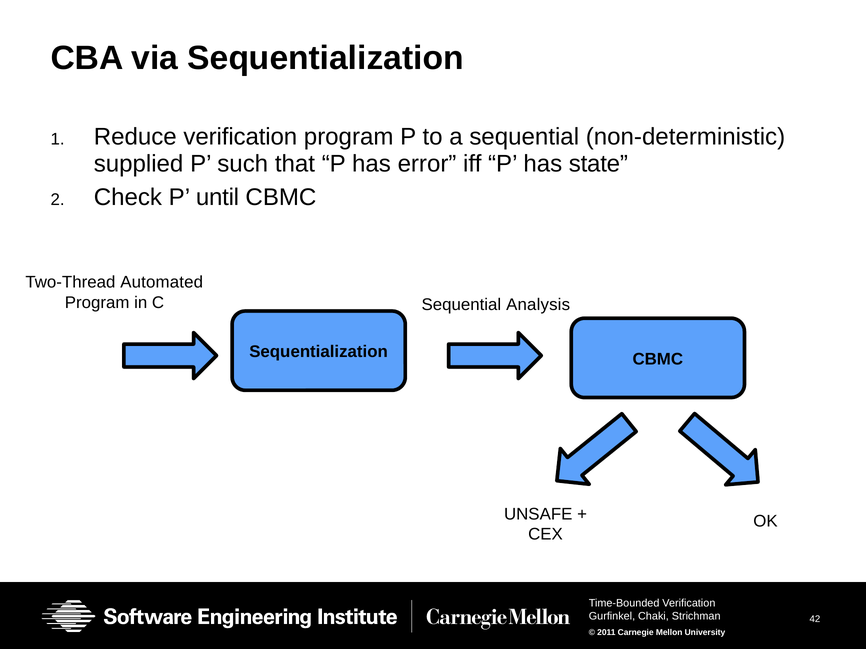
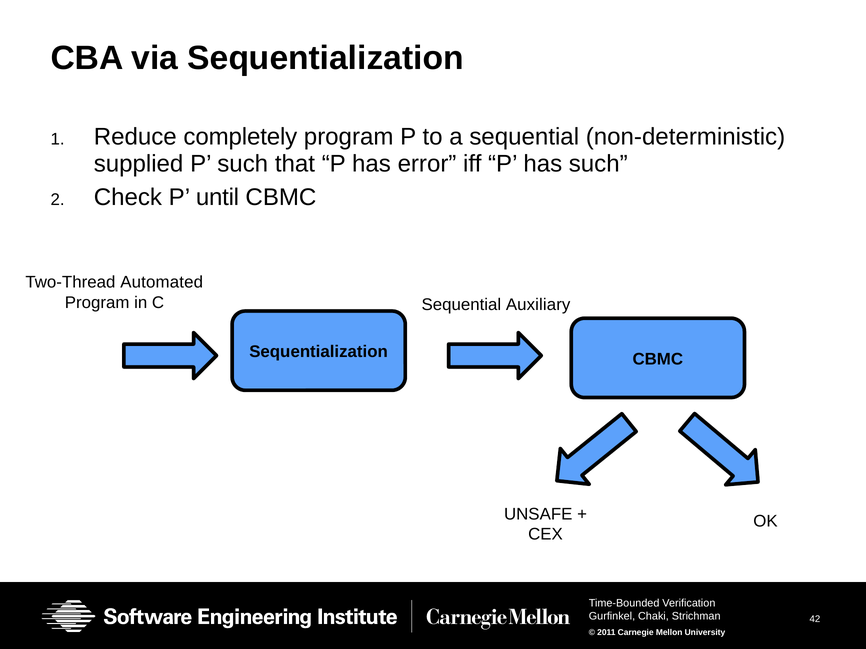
Reduce verification: verification -> completely
has state: state -> such
Analysis: Analysis -> Auxiliary
